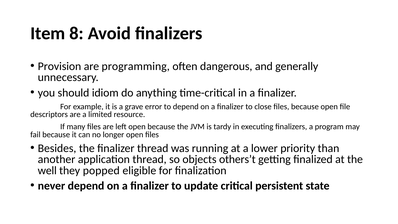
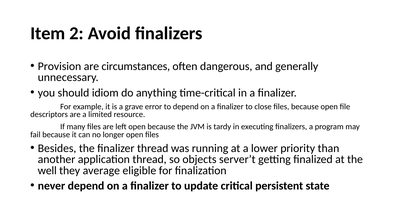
8: 8 -> 2
programming: programming -> circumstances
others’t: others’t -> server’t
popped: popped -> average
